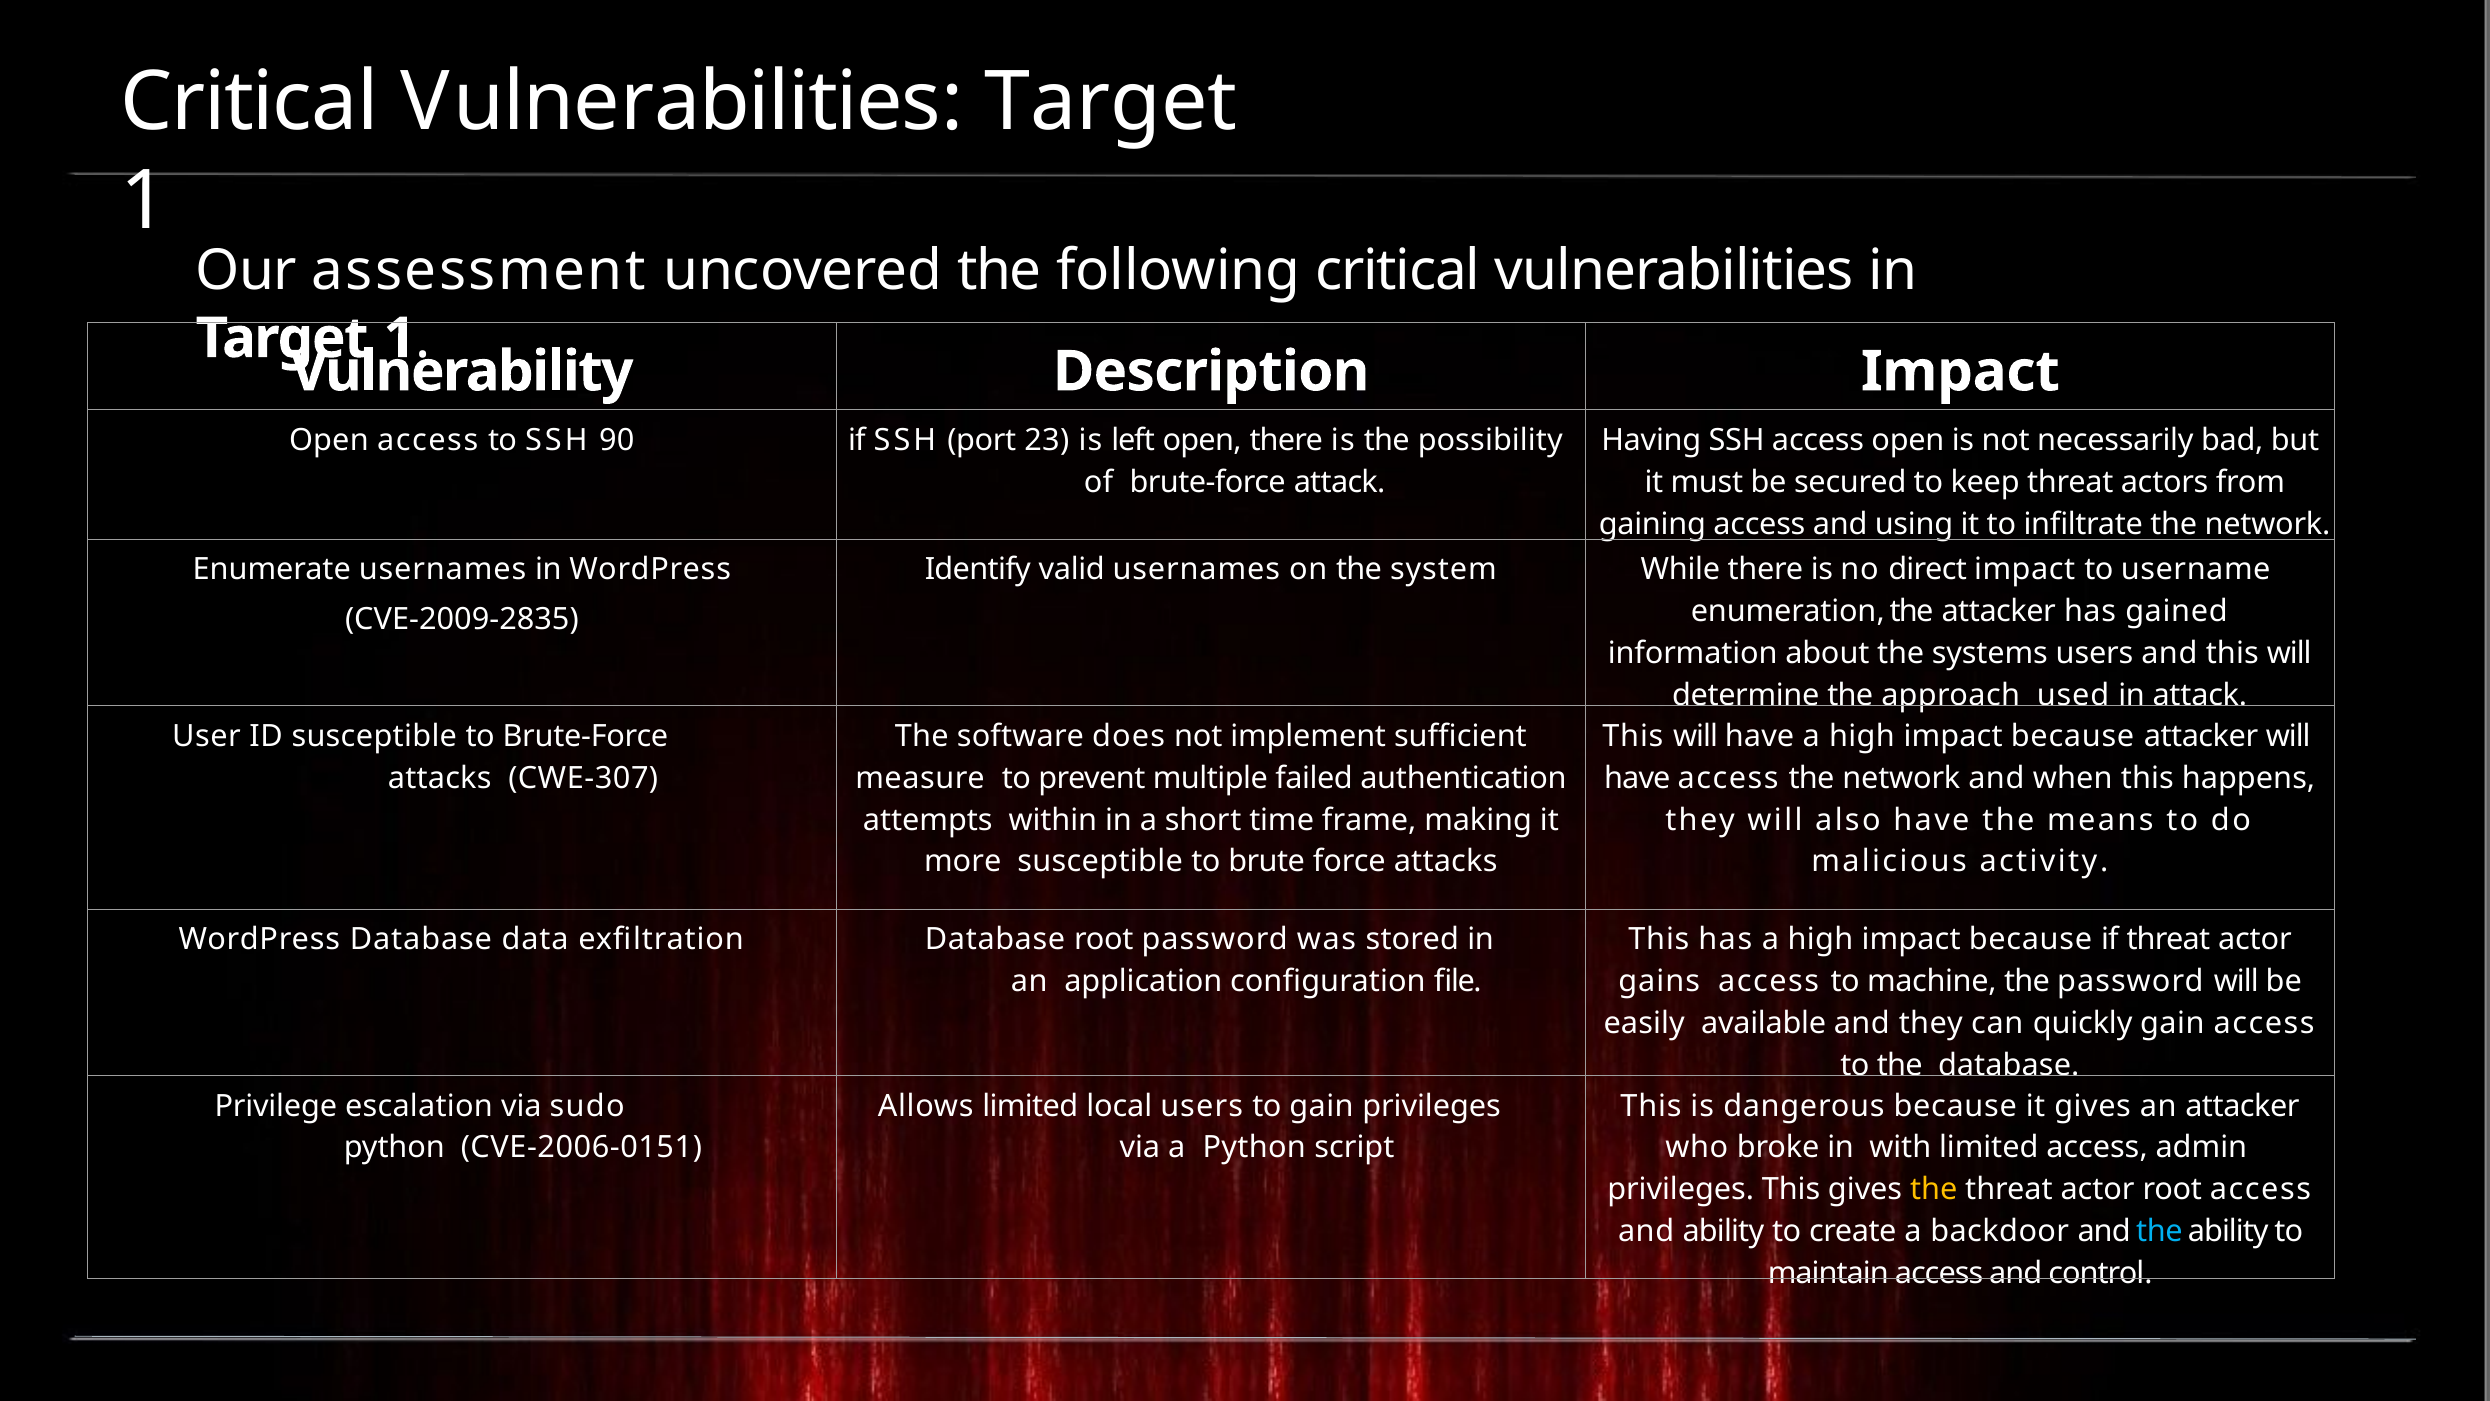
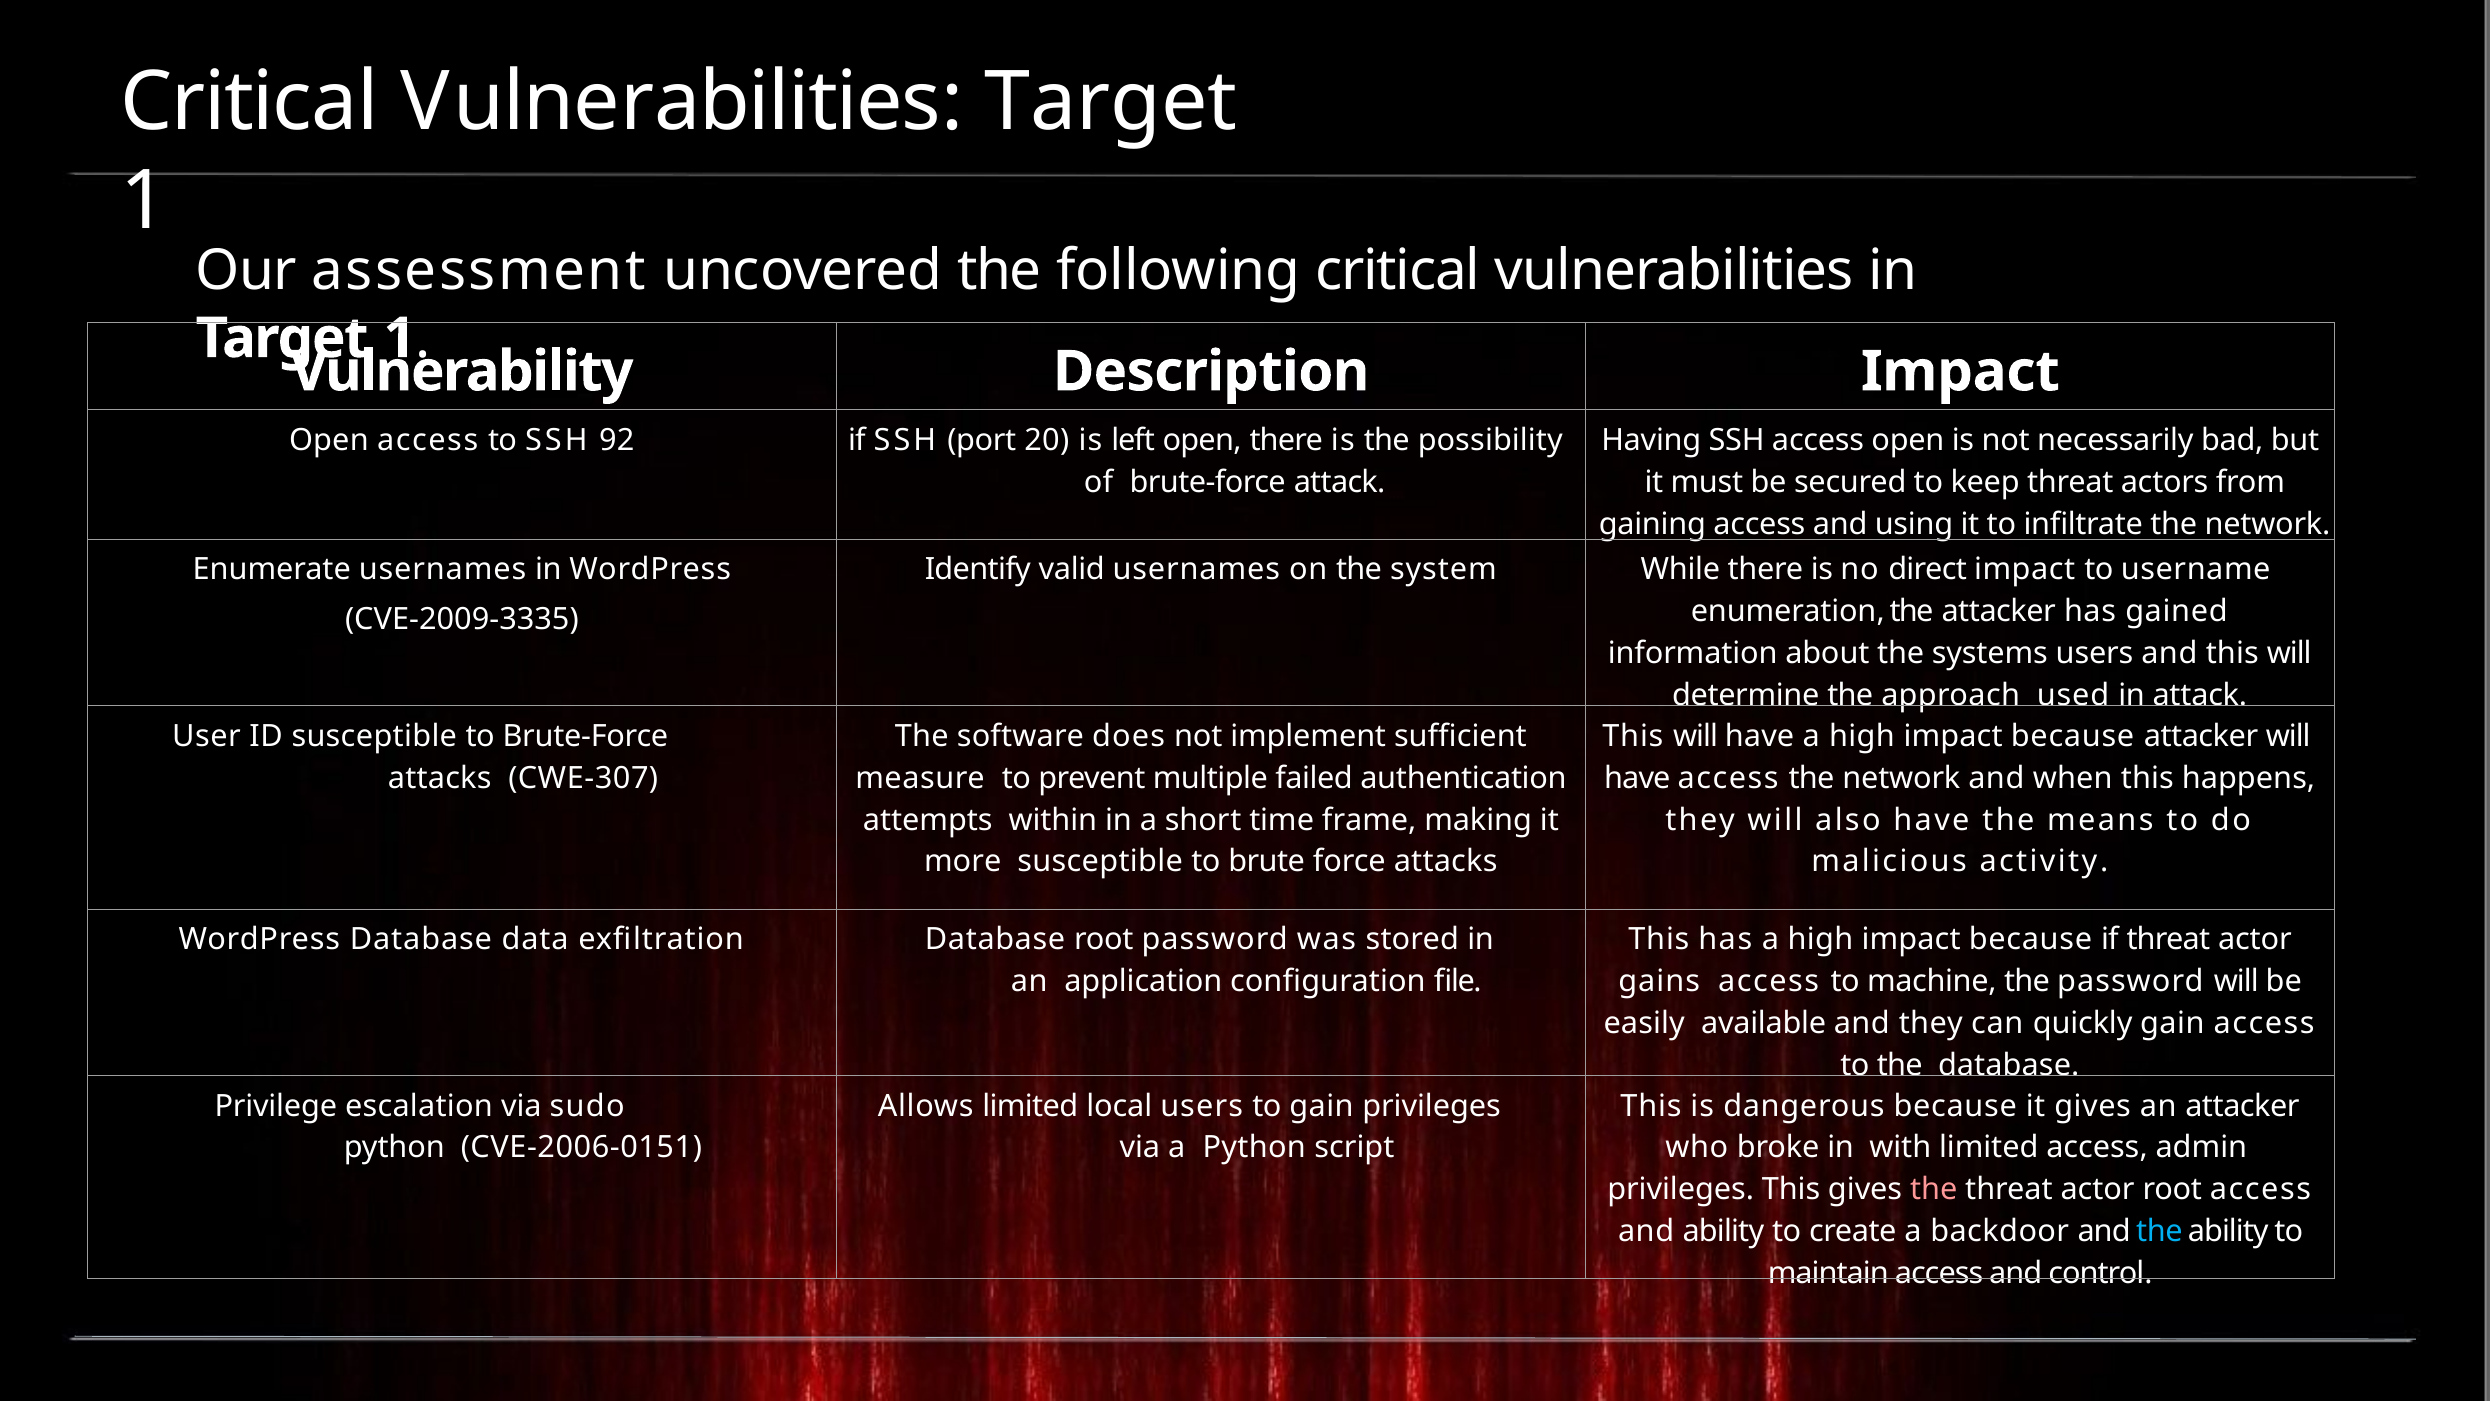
90: 90 -> 92
23: 23 -> 20
CVE-2009-2835: CVE-2009-2835 -> CVE-2009-3335
the at (1934, 1190) colour: yellow -> pink
